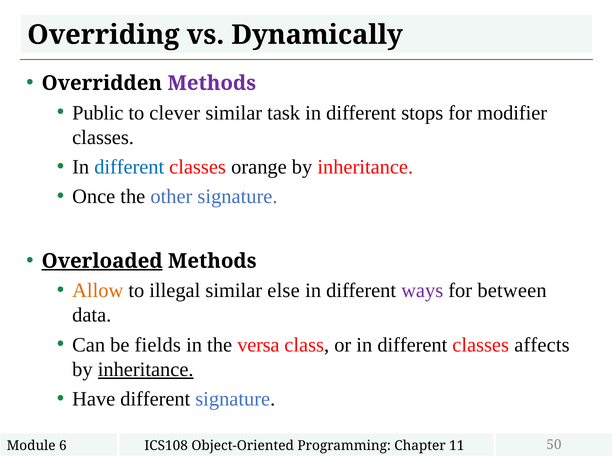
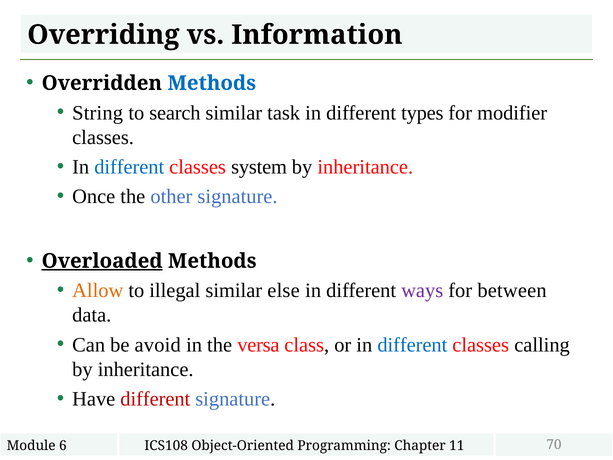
Dynamically: Dynamically -> Information
Methods at (212, 83) colour: purple -> blue
Public: Public -> String
clever: clever -> search
stops: stops -> types
orange: orange -> system
fields: fields -> avoid
different at (412, 345) colour: black -> blue
affects: affects -> calling
inheritance at (146, 369) underline: present -> none
different at (155, 399) colour: black -> red
50: 50 -> 70
